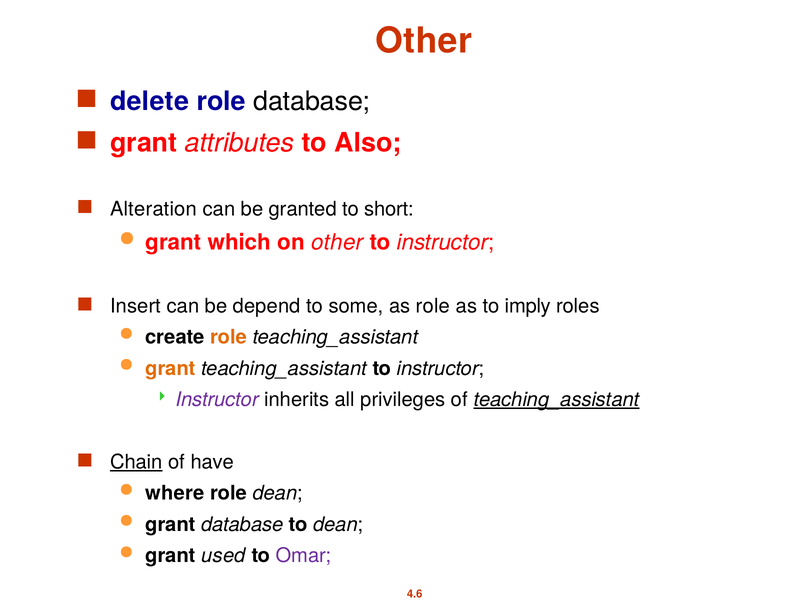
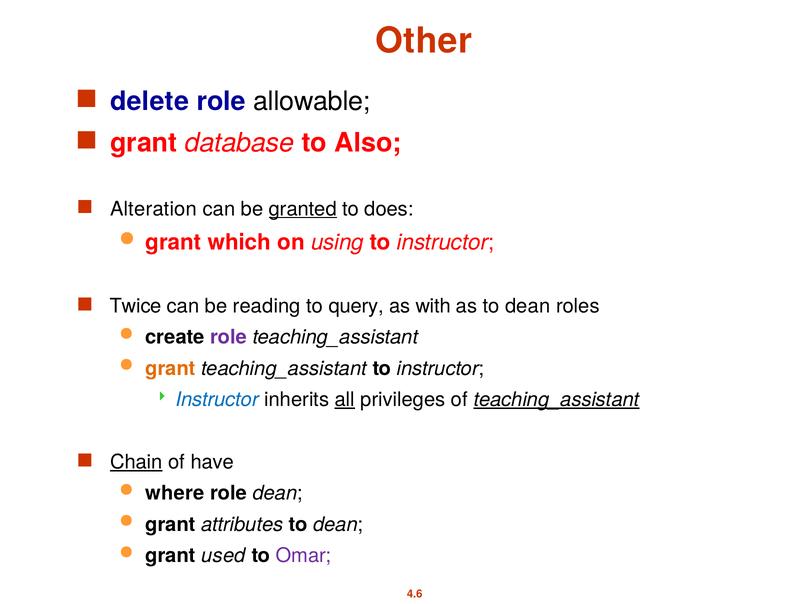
role database: database -> allowable
attributes: attributes -> database
granted underline: none -> present
short: short -> does
on other: other -> using
Insert: Insert -> Twice
depend: depend -> reading
some: some -> query
as role: role -> with
as to imply: imply -> dean
role at (229, 338) colour: orange -> purple
Instructor at (217, 400) colour: purple -> blue
all underline: none -> present
grant database: database -> attributes
